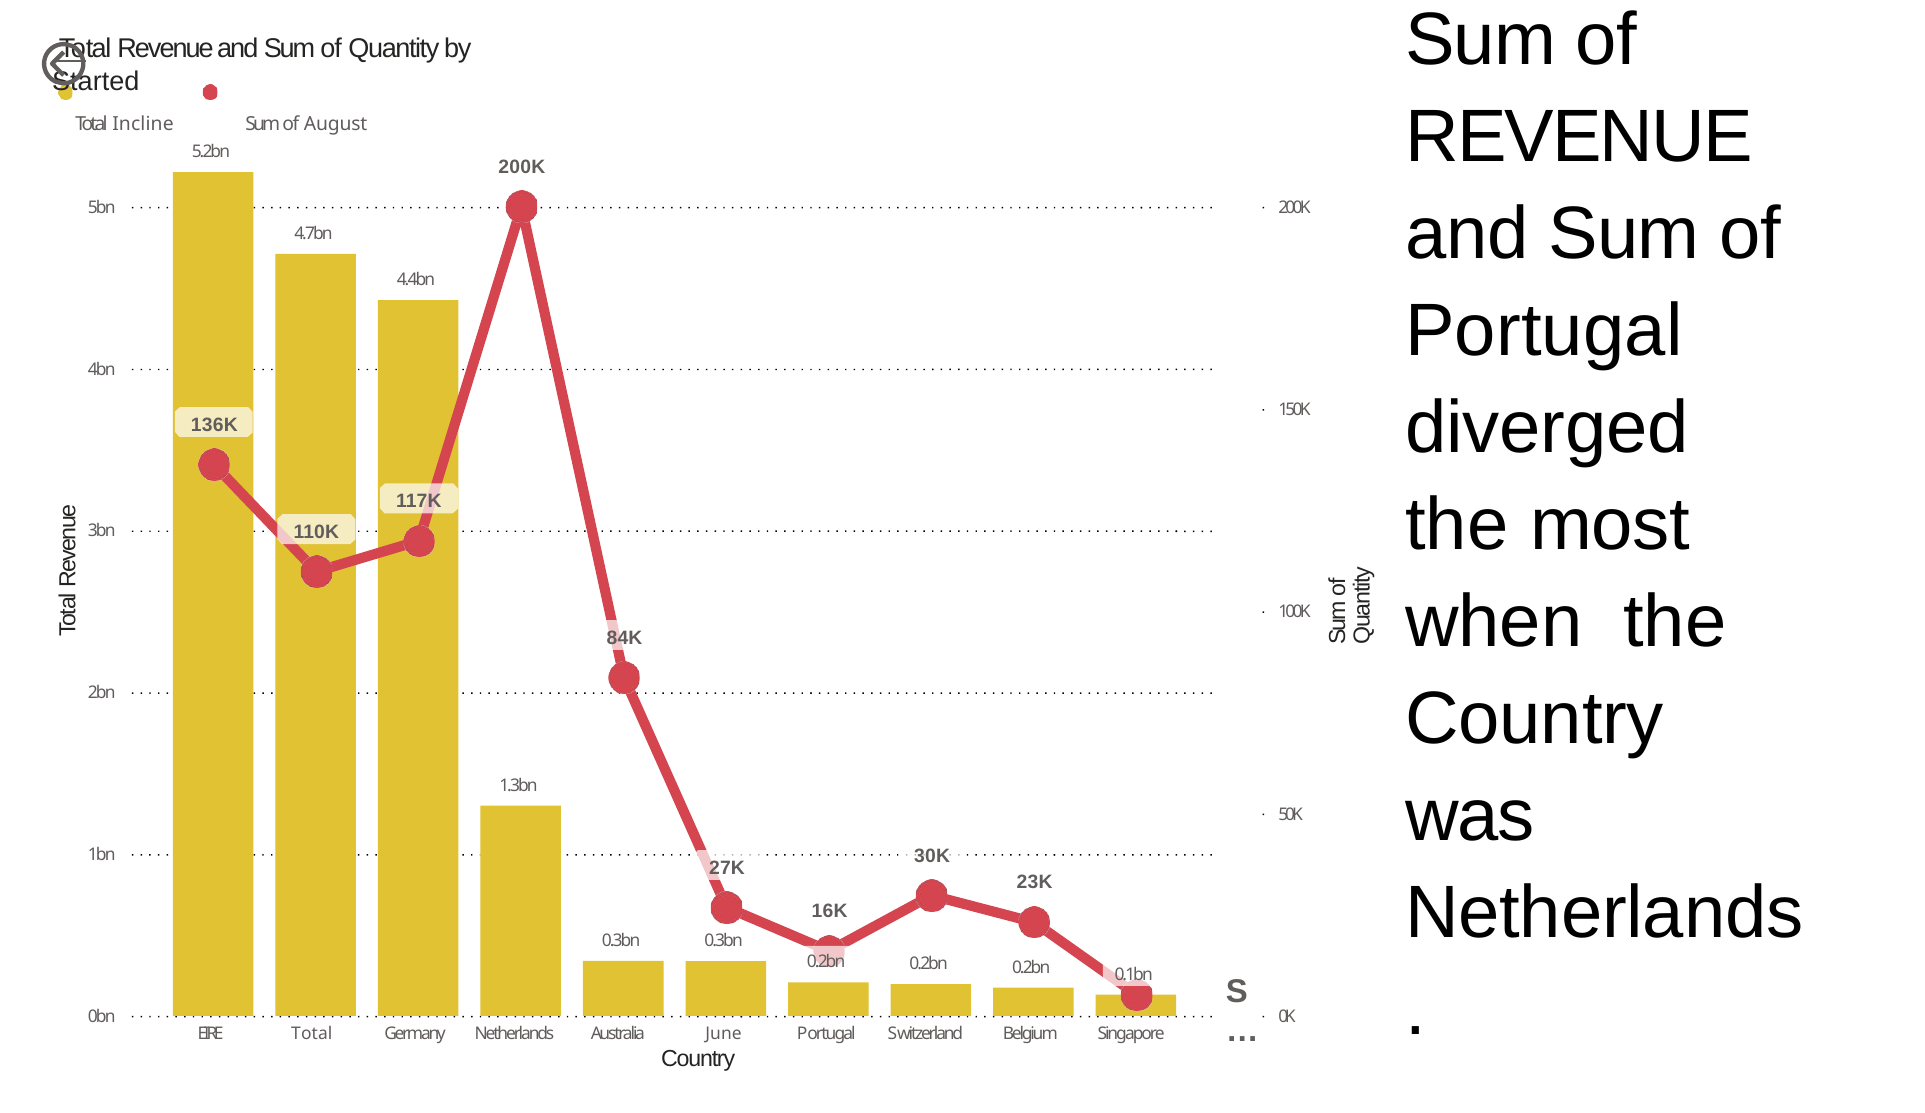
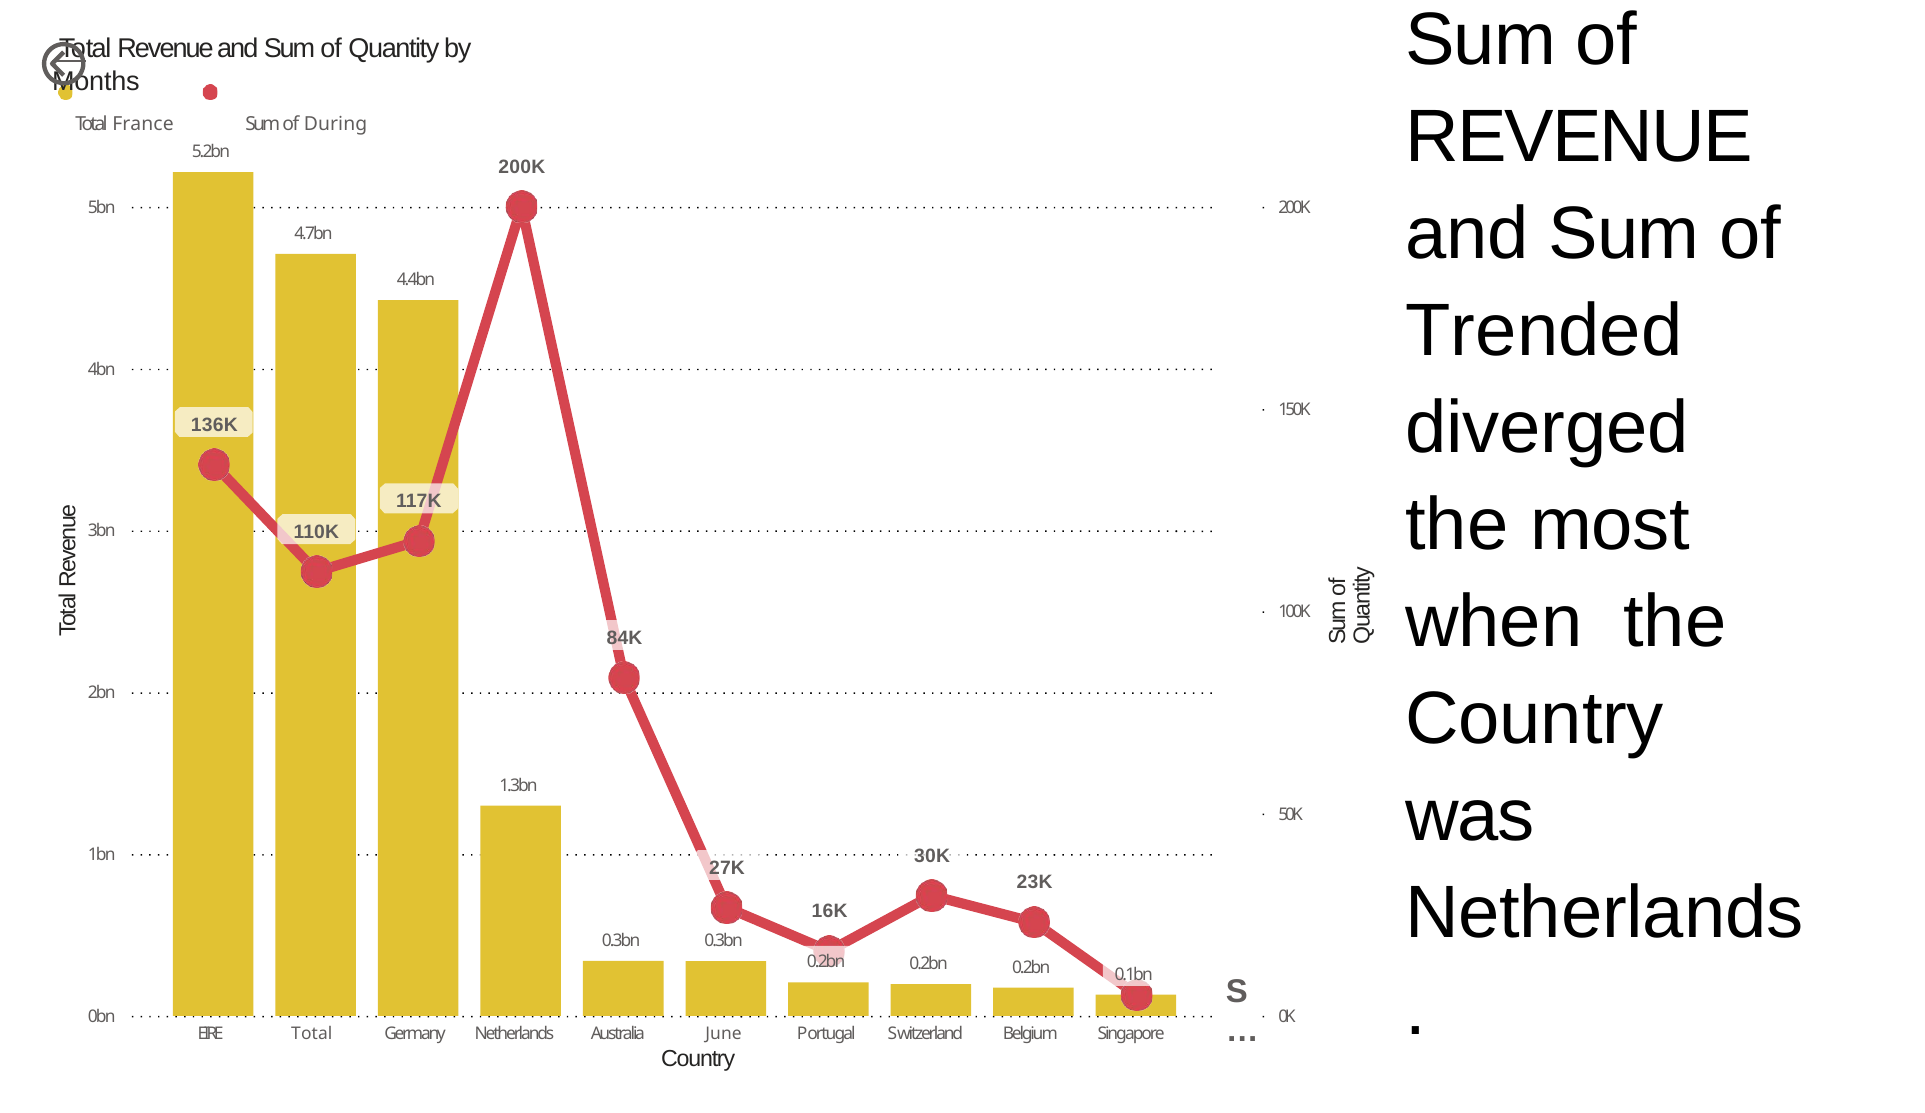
Started: Started -> Months
Incline: Incline -> France
August: August -> During
Portugal at (1544, 331): Portugal -> Trended
